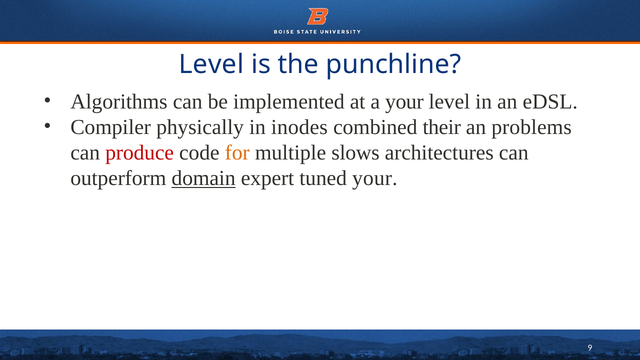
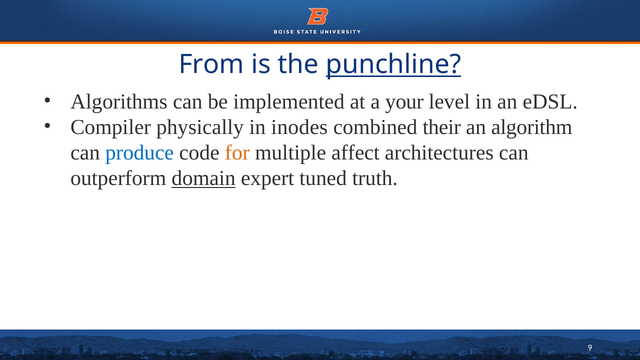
Level at (211, 65): Level -> From
punchline underline: none -> present
problems: problems -> algorithm
produce colour: red -> blue
slows: slows -> affect
tuned your: your -> truth
